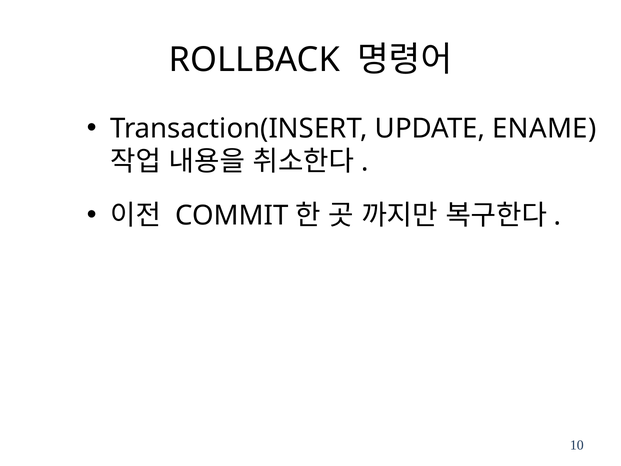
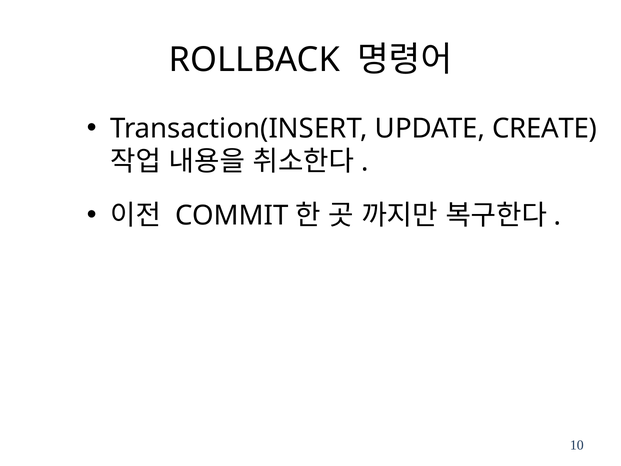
ENAME: ENAME -> CREATE
